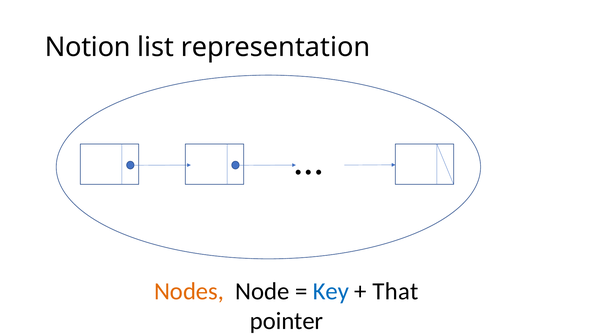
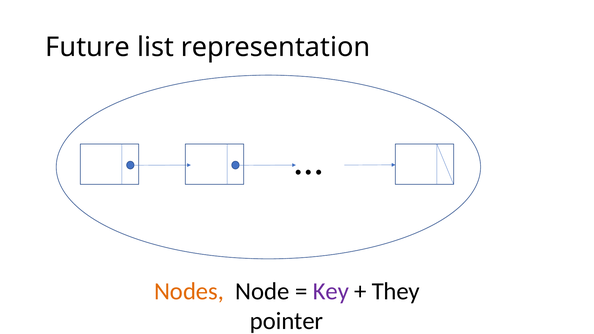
Notion: Notion -> Future
Key colour: blue -> purple
That: That -> They
